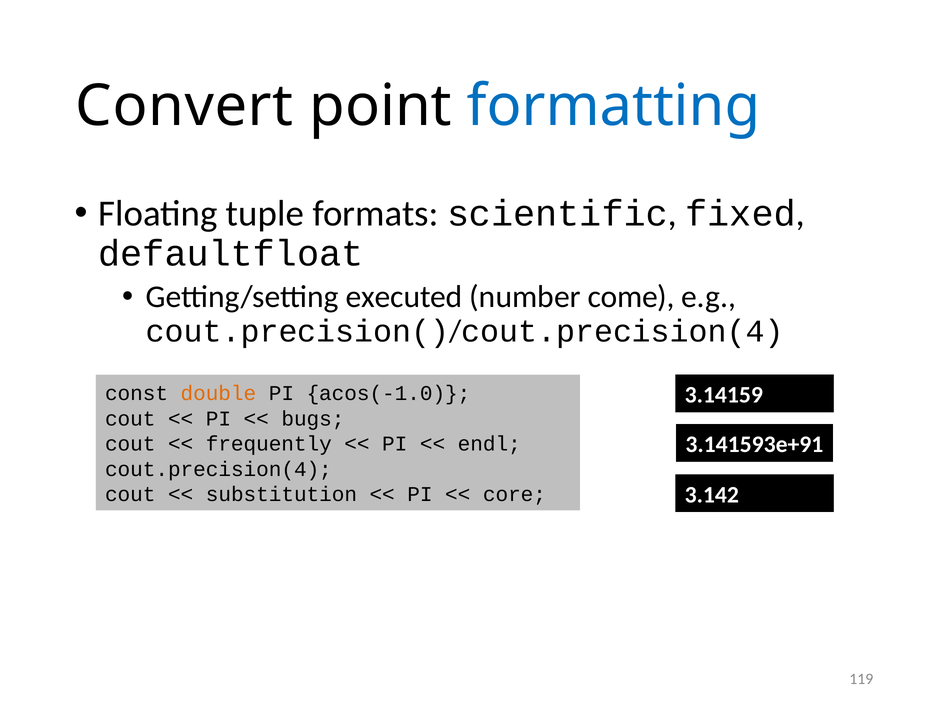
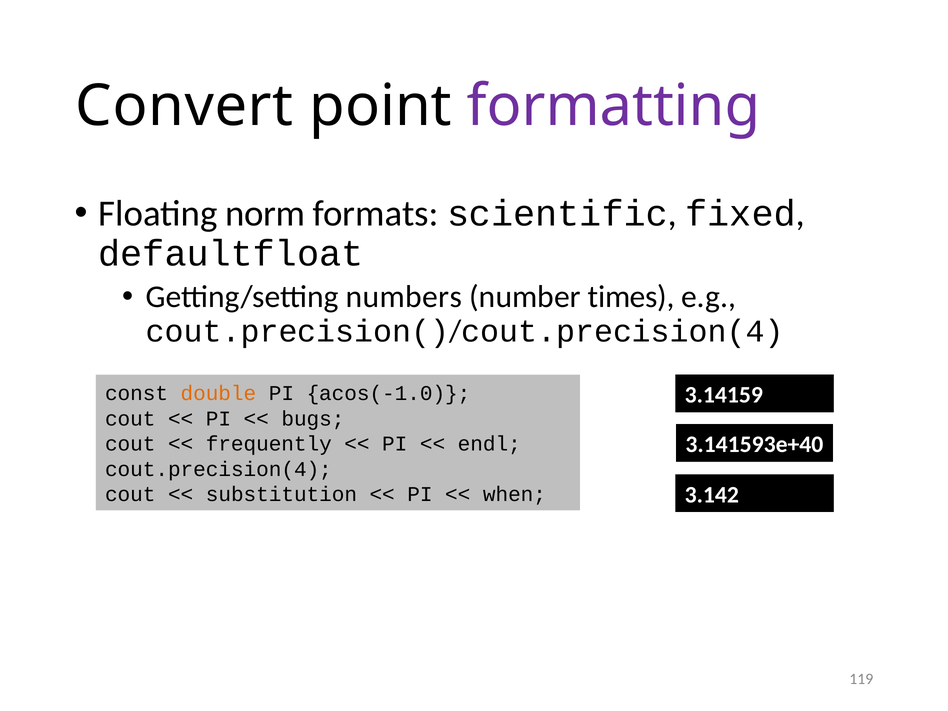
formatting colour: blue -> purple
tuple: tuple -> norm
executed: executed -> numbers
come: come -> times
3.141593e+91: 3.141593e+91 -> 3.141593e+40
core: core -> when
